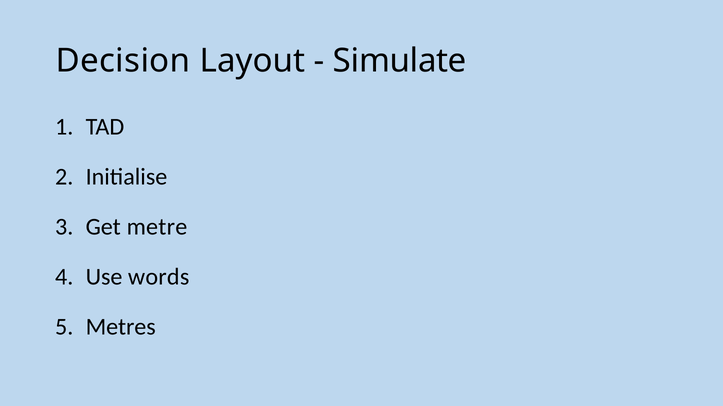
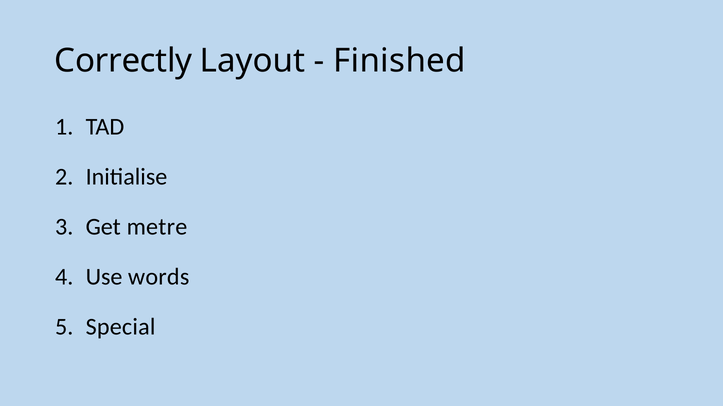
Decision: Decision -> Correctly
Simulate: Simulate -> Finished
Metres: Metres -> Special
